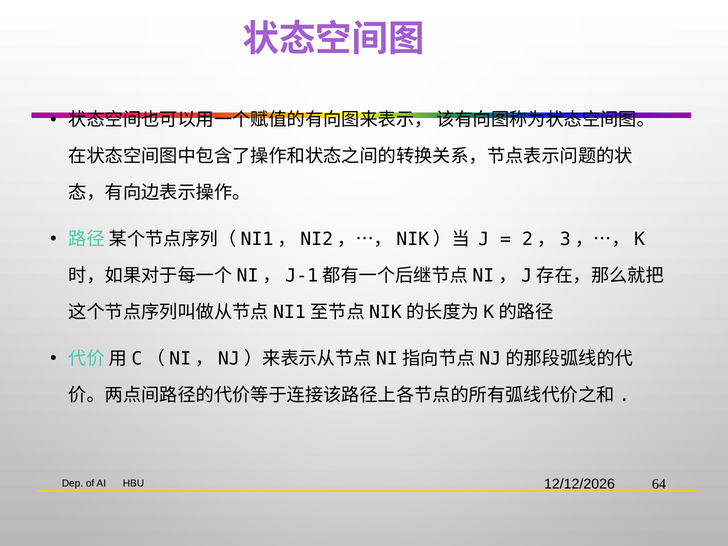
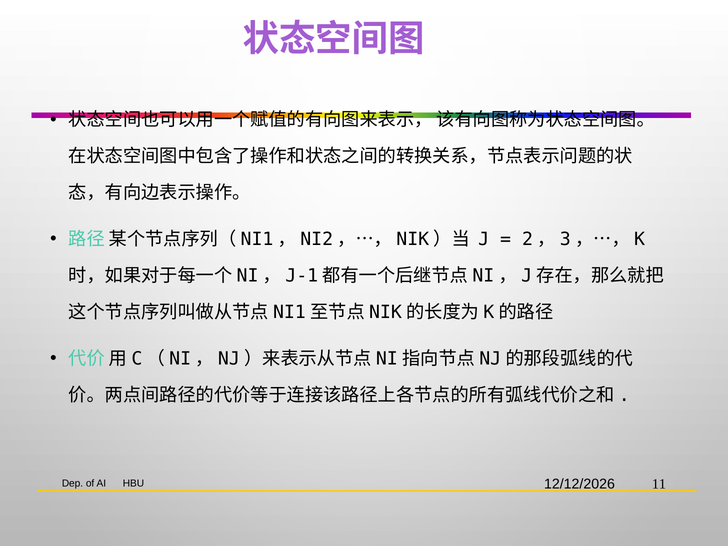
64: 64 -> 11
